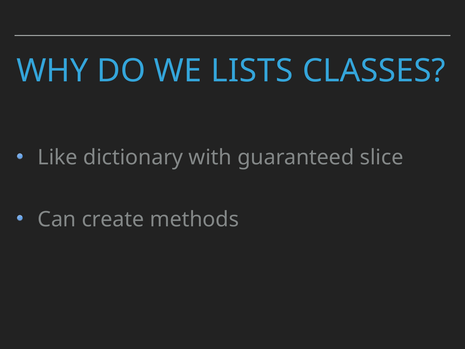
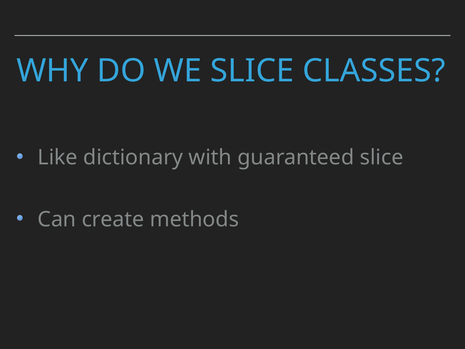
WE LISTS: LISTS -> SLICE
